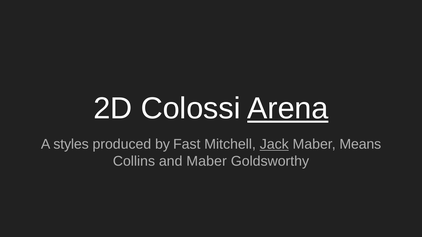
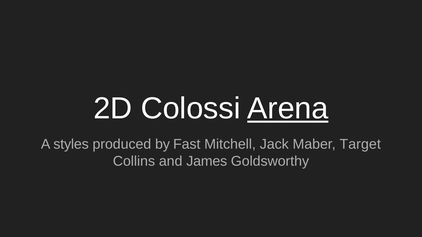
Jack underline: present -> none
Means: Means -> Target
and Maber: Maber -> James
